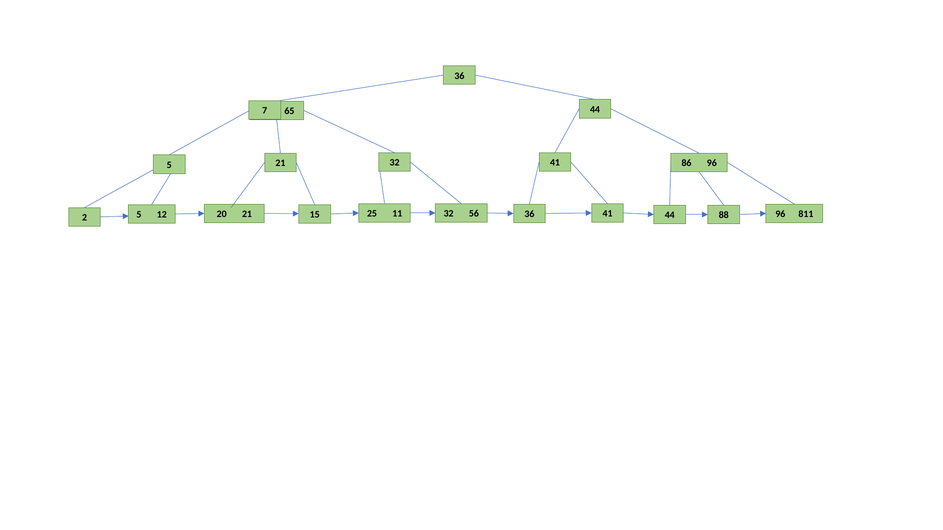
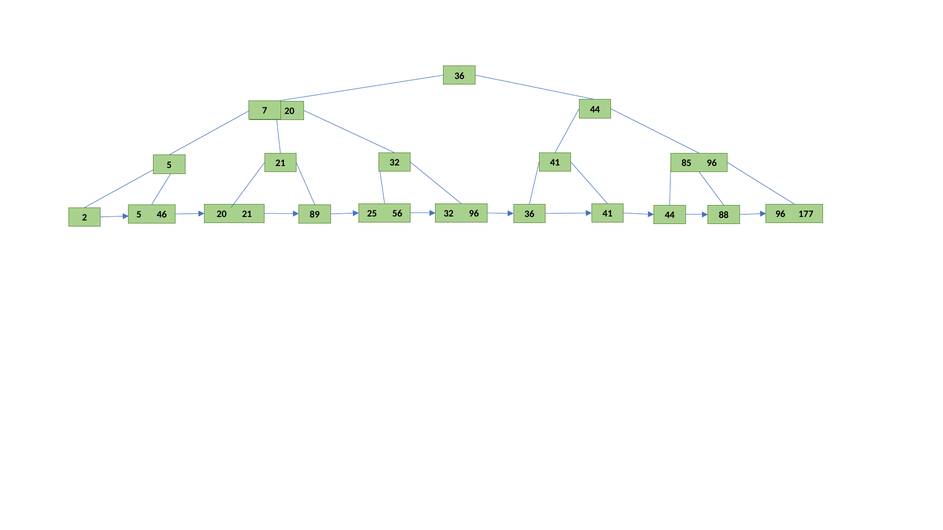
65 at (289, 111): 65 -> 20
86: 86 -> 85
11: 11 -> 56
32 56: 56 -> 96
15: 15 -> 89
811: 811 -> 177
12: 12 -> 46
